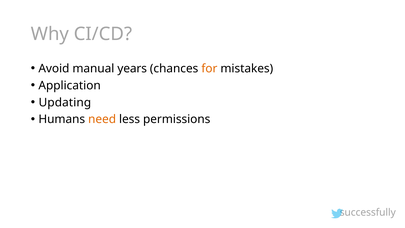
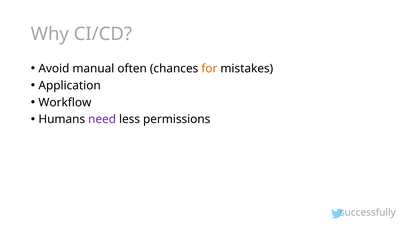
years: years -> often
Updating: Updating -> Workflow
need colour: orange -> purple
